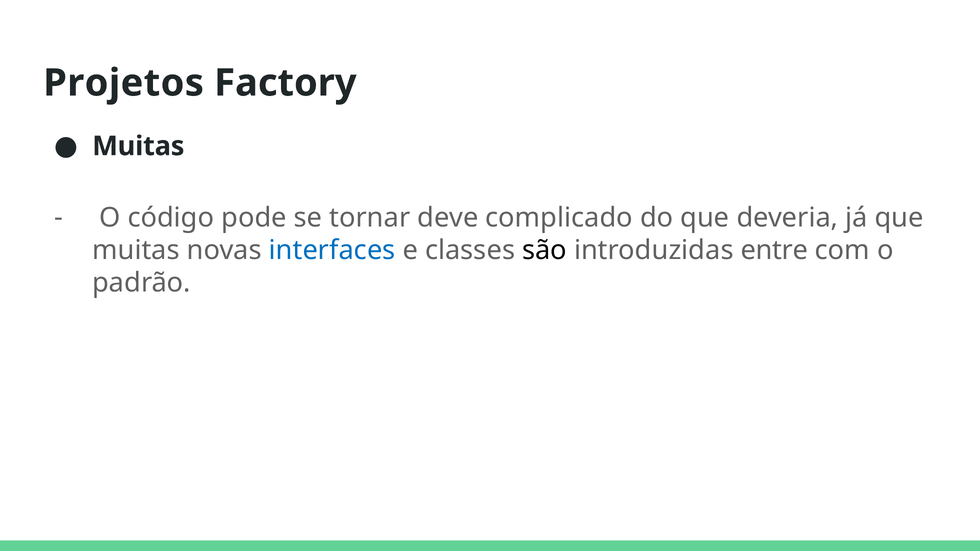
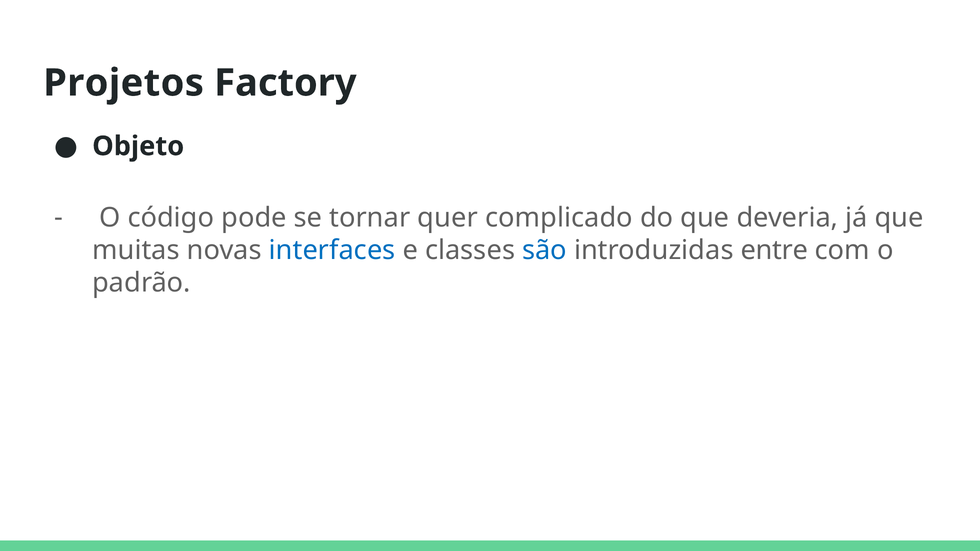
Muitas at (138, 146): Muitas -> Objeto
deve: deve -> quer
são colour: black -> blue
